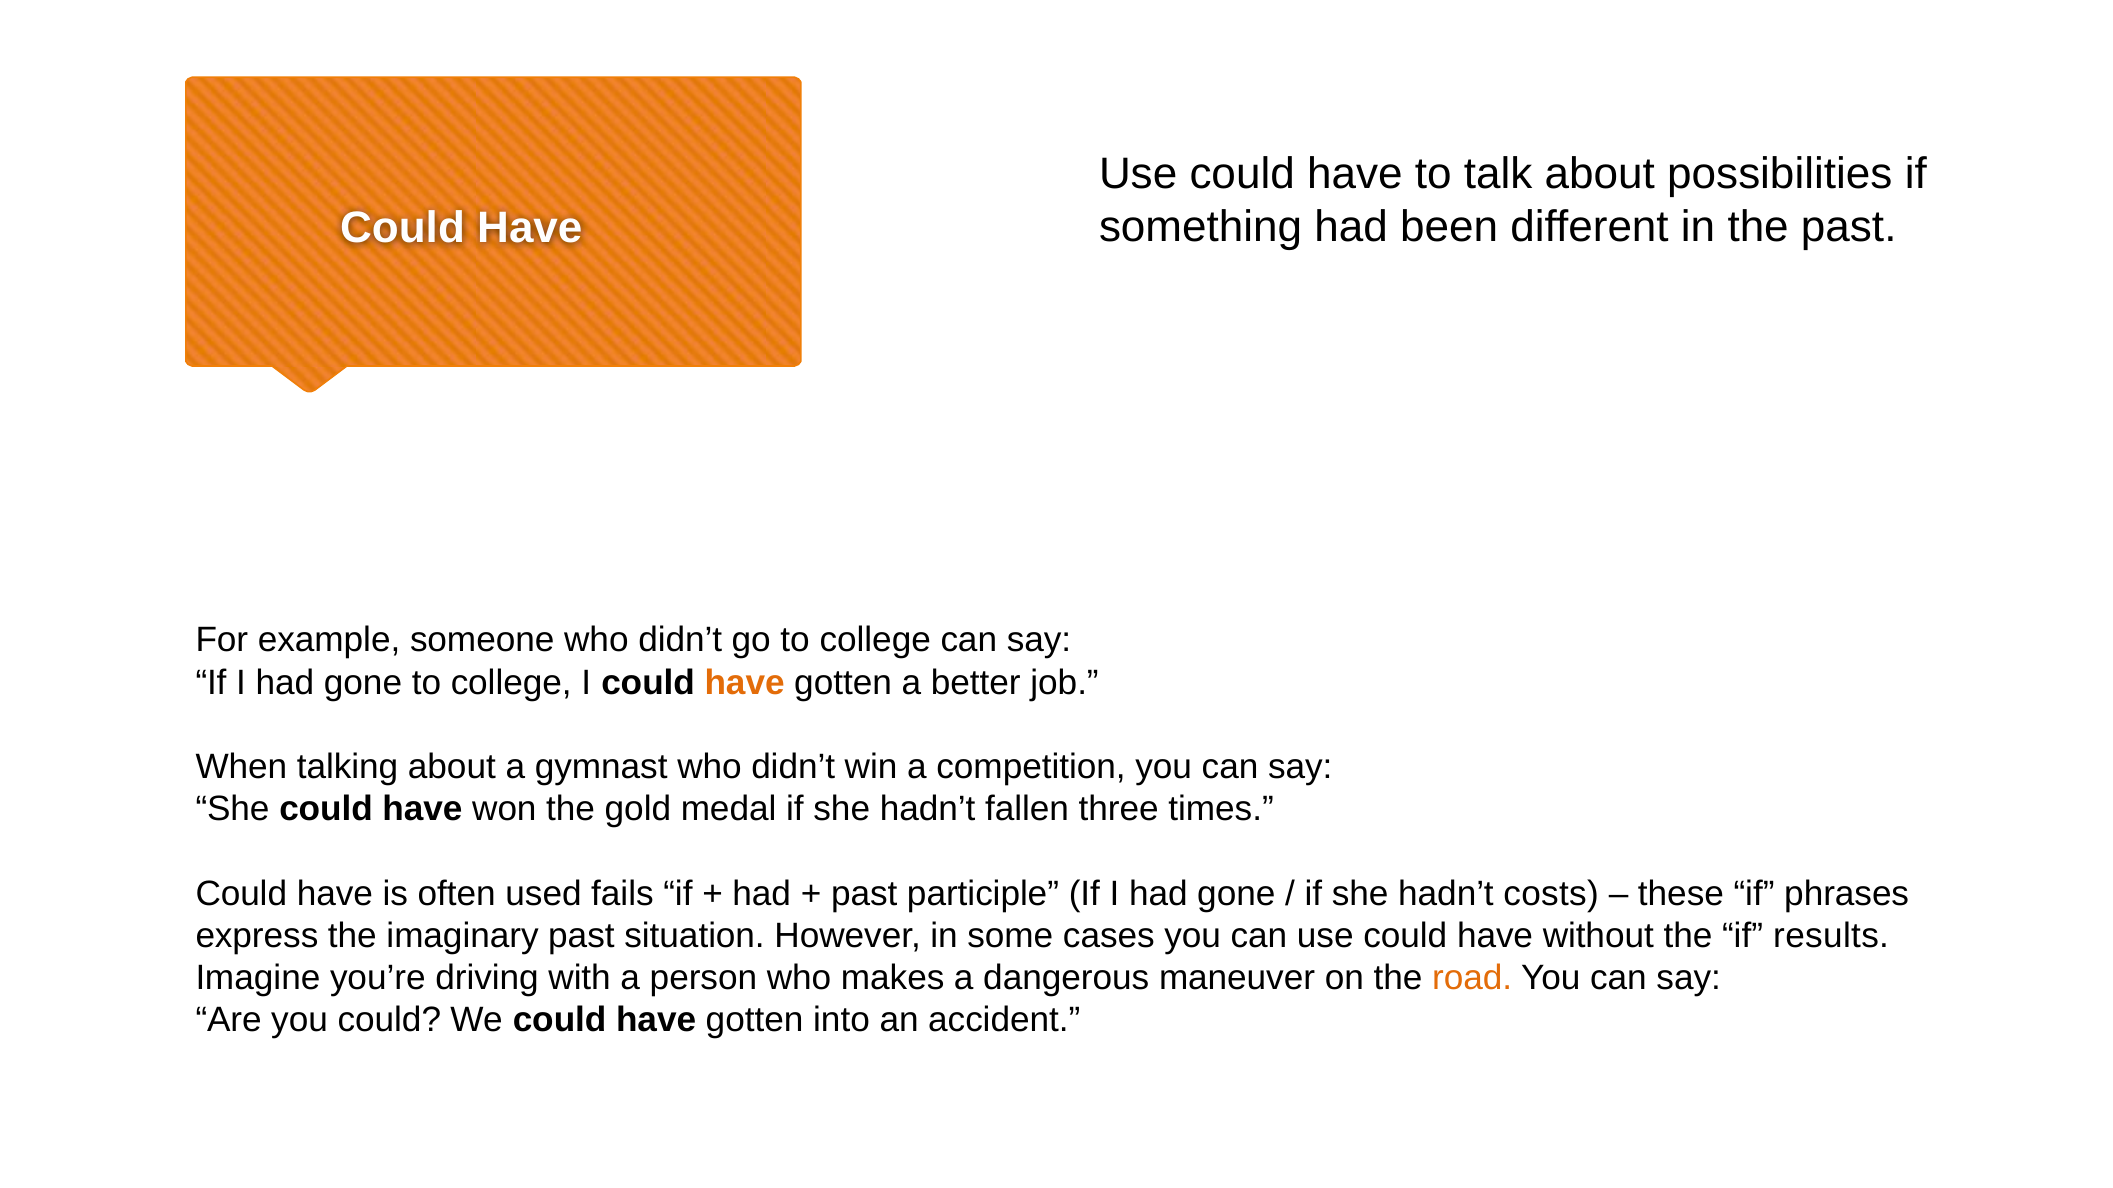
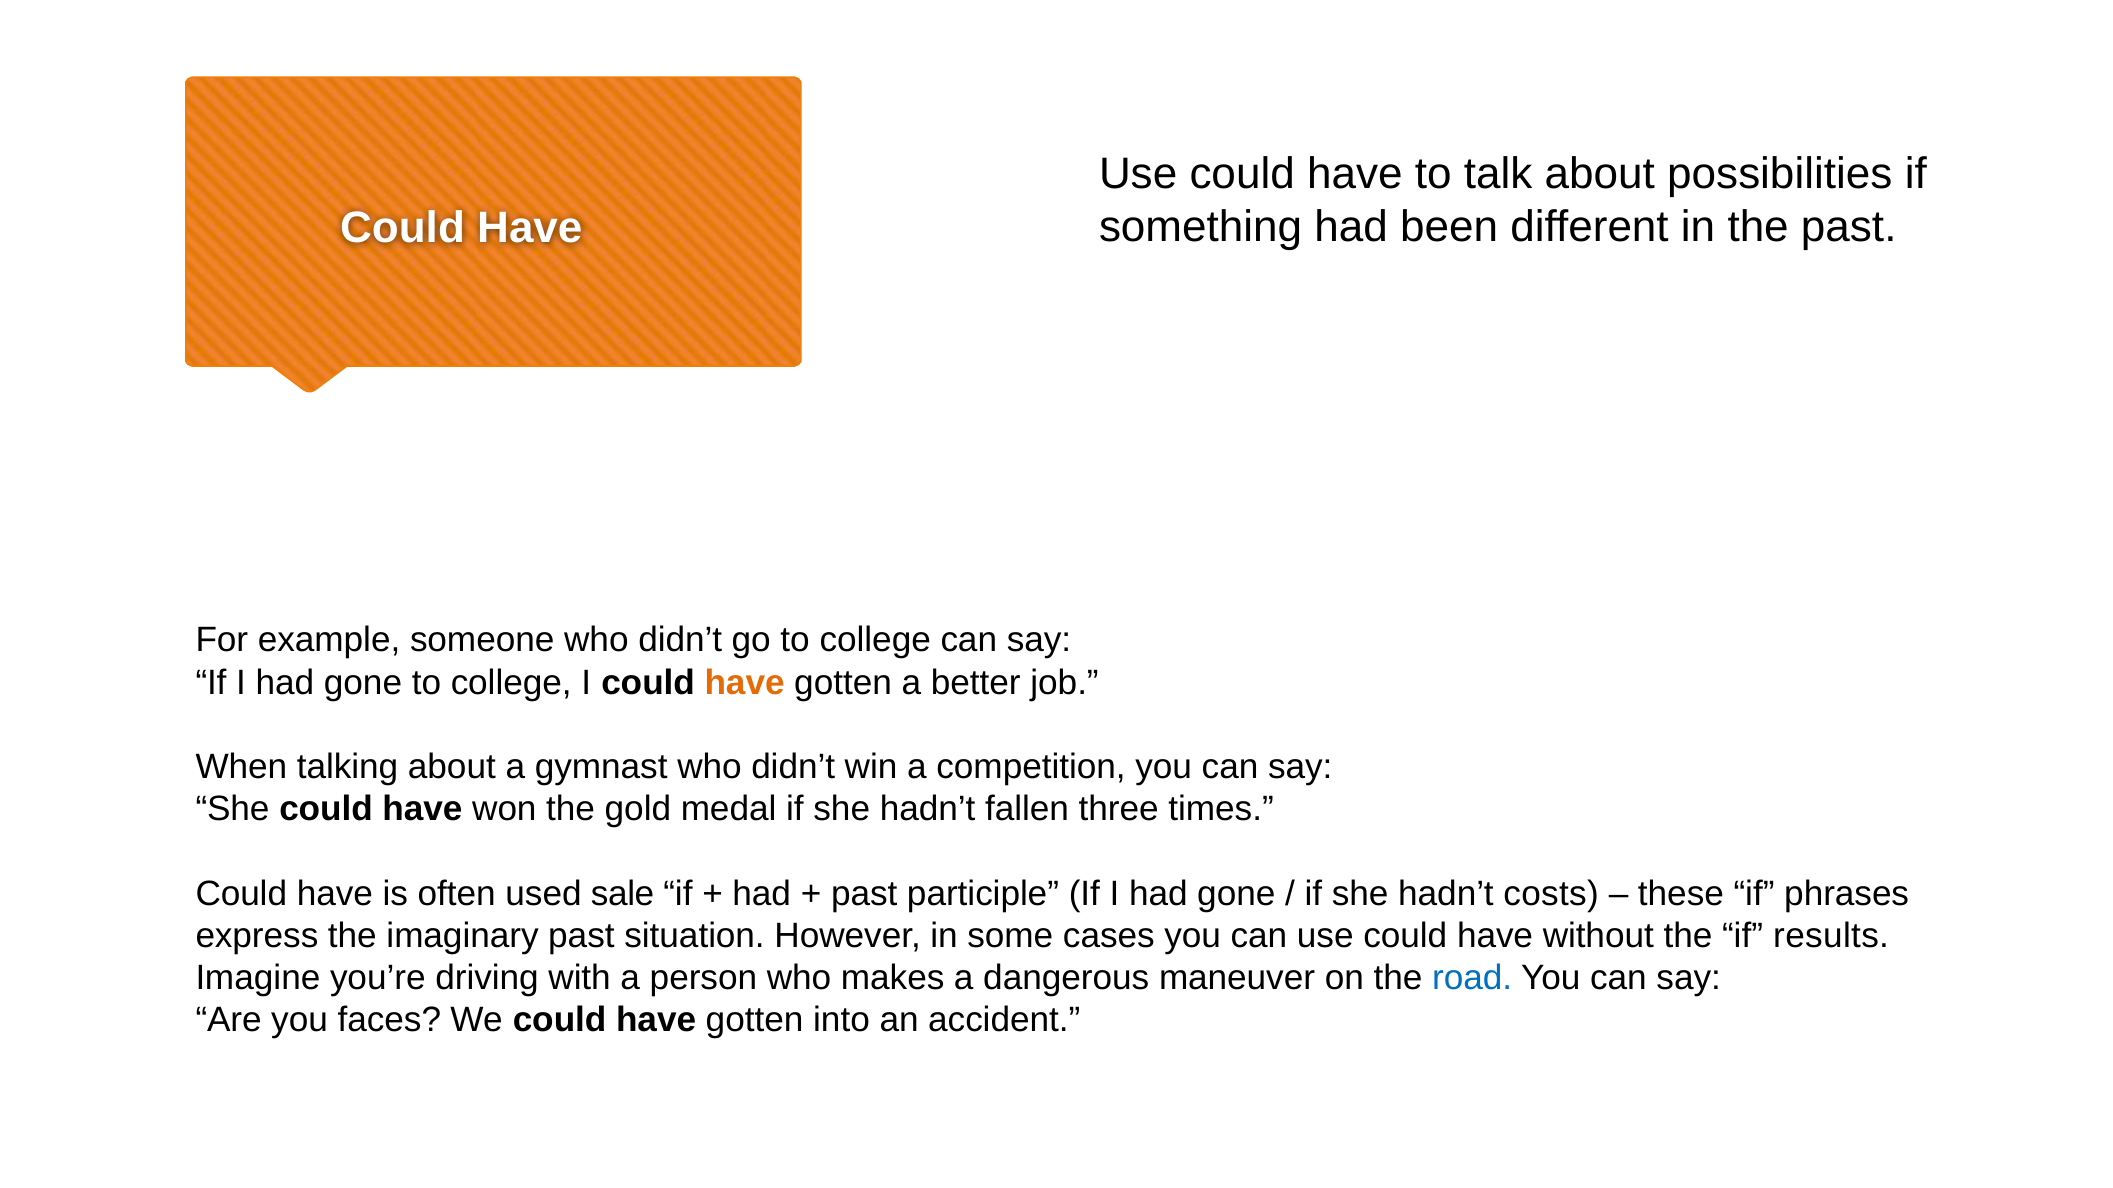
fails: fails -> sale
road colour: orange -> blue
you could: could -> faces
